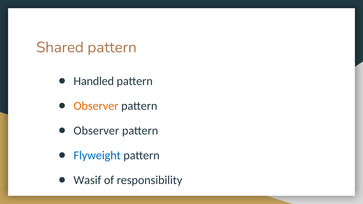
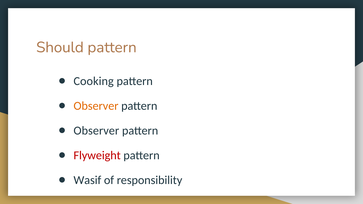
Shared: Shared -> Should
Handled: Handled -> Cooking
Flyweight colour: blue -> red
